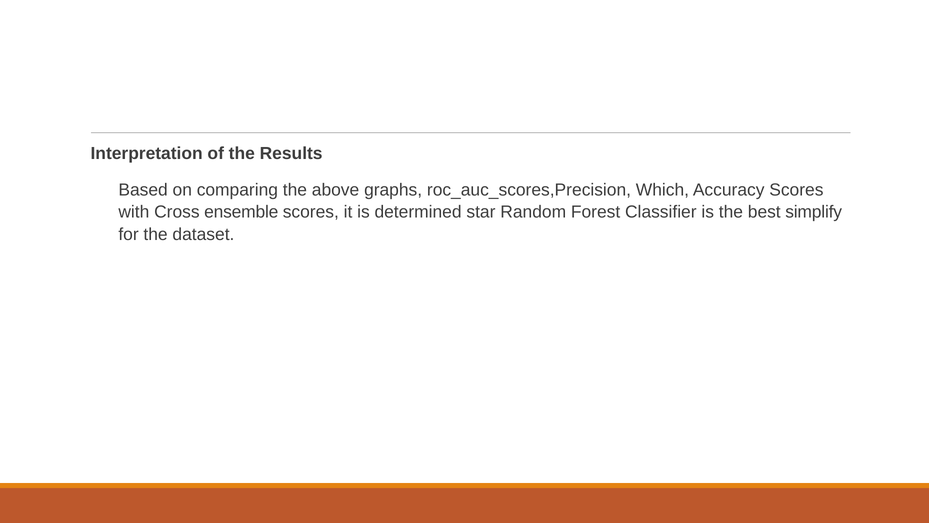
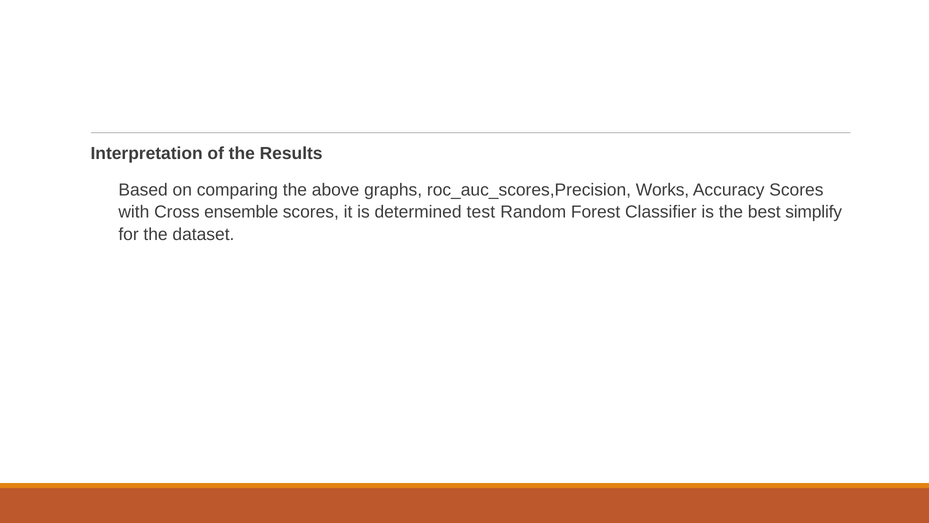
Which: Which -> Works
star: star -> test
